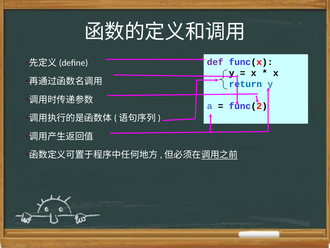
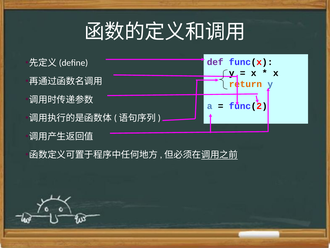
return colour: blue -> orange
